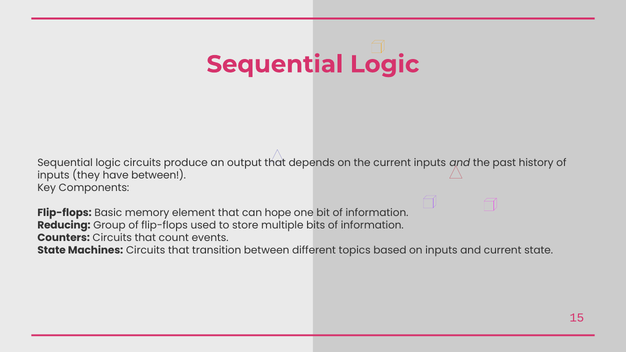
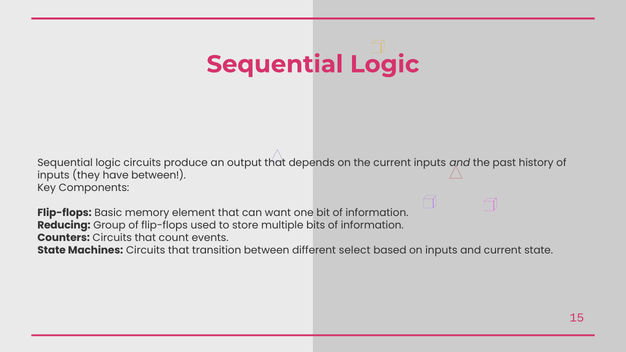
hope: hope -> want
topics: topics -> select
